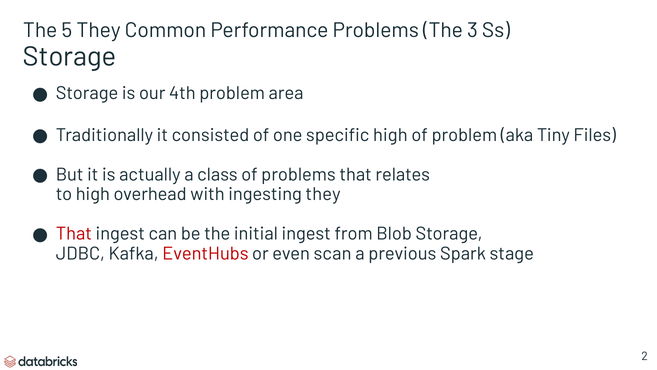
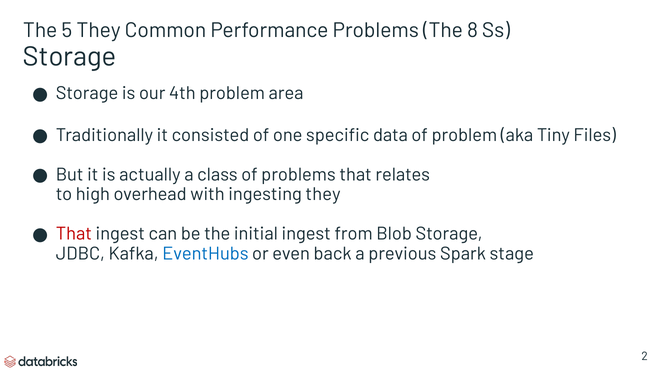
3: 3 -> 8
specific high: high -> data
EventHubs colour: red -> blue
scan: scan -> back
